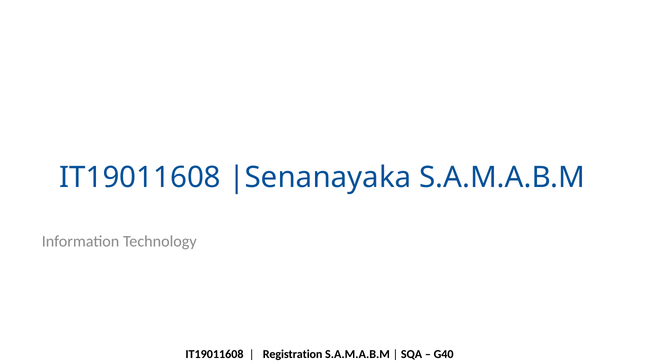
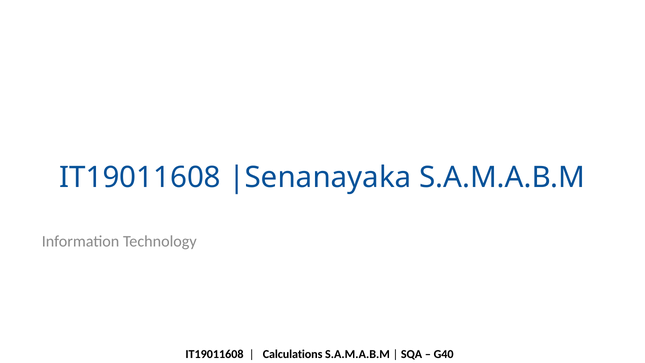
Registration: Registration -> Calculations
